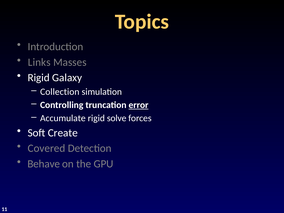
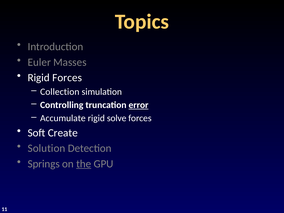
Links: Links -> Euler
Rigid Galaxy: Galaxy -> Forces
Covered: Covered -> Solution
Behave: Behave -> Springs
the underline: none -> present
